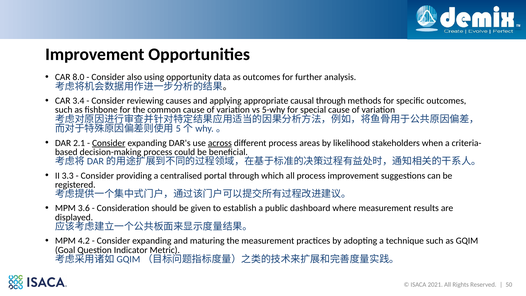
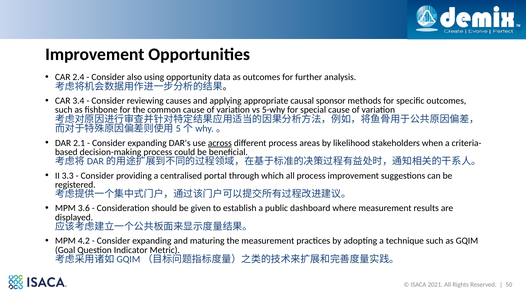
8.0: 8.0 -> 2.4
causal through: through -> sponsor
Consider at (109, 143) underline: present -> none
